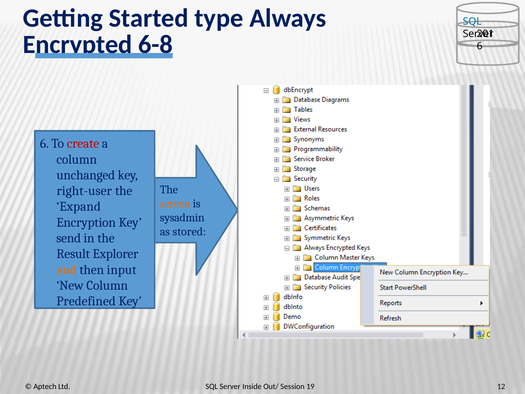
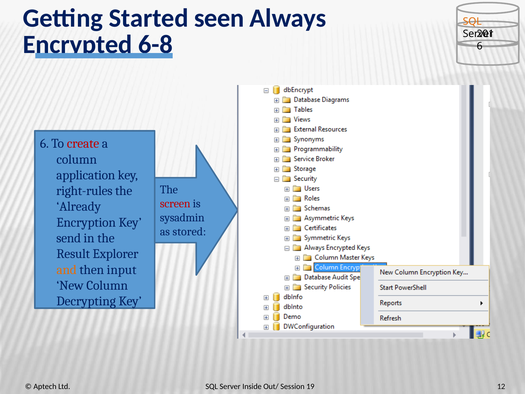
type: type -> seen
SQL at (472, 22) colour: blue -> orange
unchanged: unchanged -> application
right-user: right-user -> right-rules
screen colour: orange -> red
Expand: Expand -> Already
Predefined: Predefined -> Decrypting
